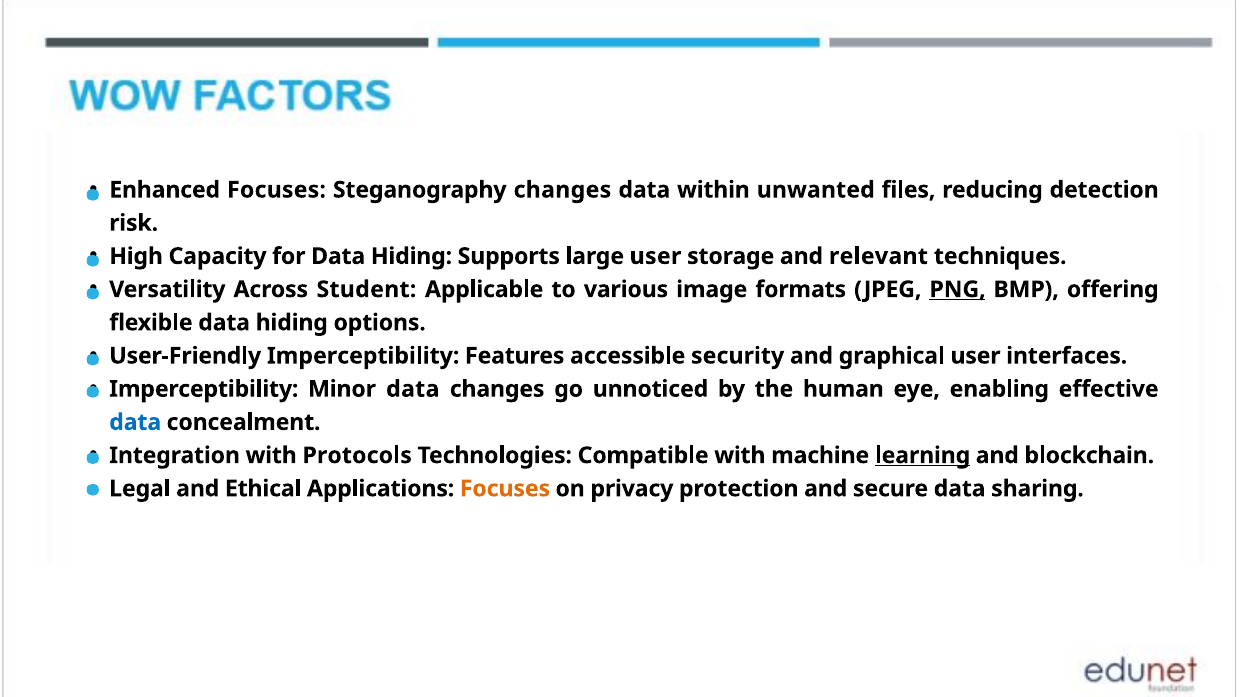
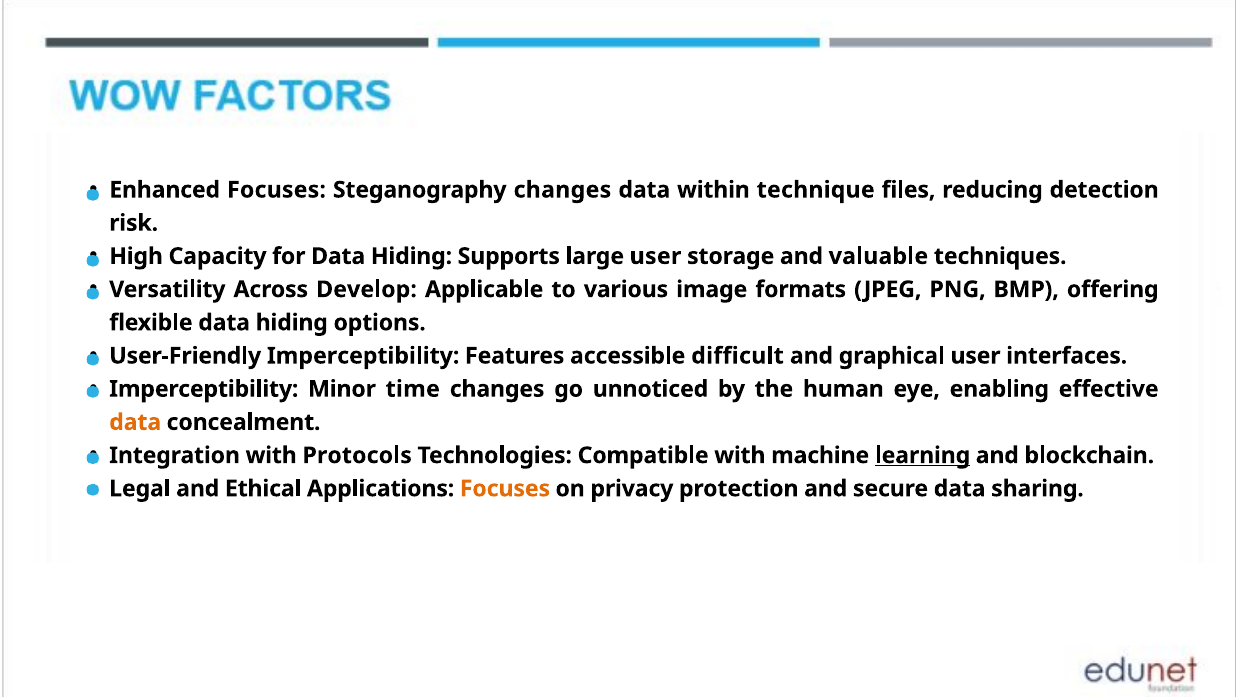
unwanted: unwanted -> technique
relevant: relevant -> valuable
Student: Student -> Develop
PNG underline: present -> none
security: security -> difficult
Minor data: data -> time
data at (135, 422) colour: blue -> orange
